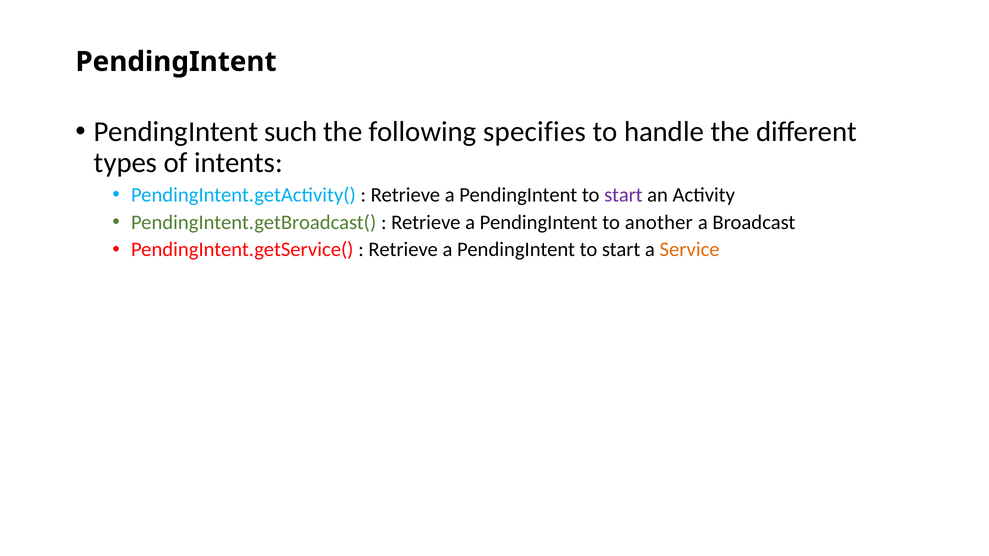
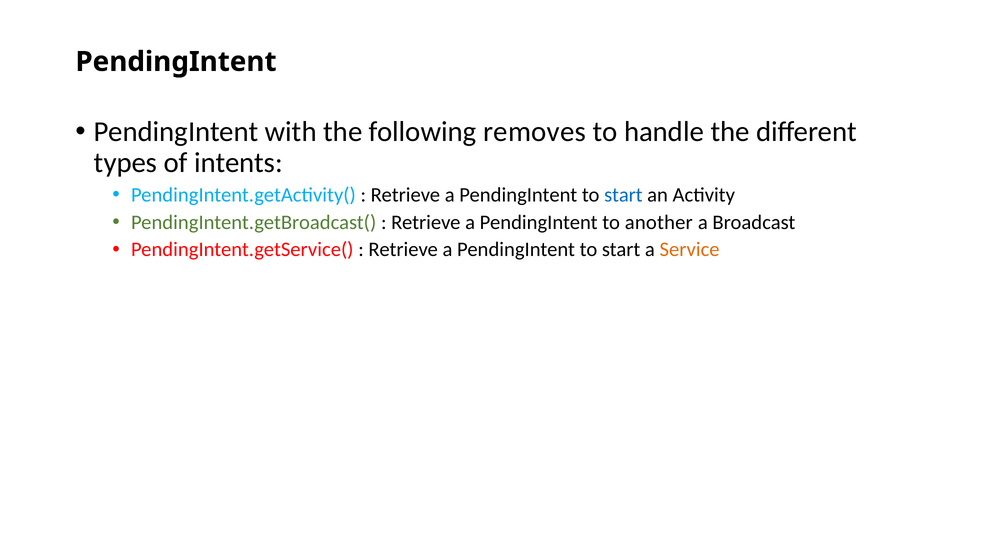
such: such -> with
specifies: specifies -> removes
start at (623, 195) colour: purple -> blue
